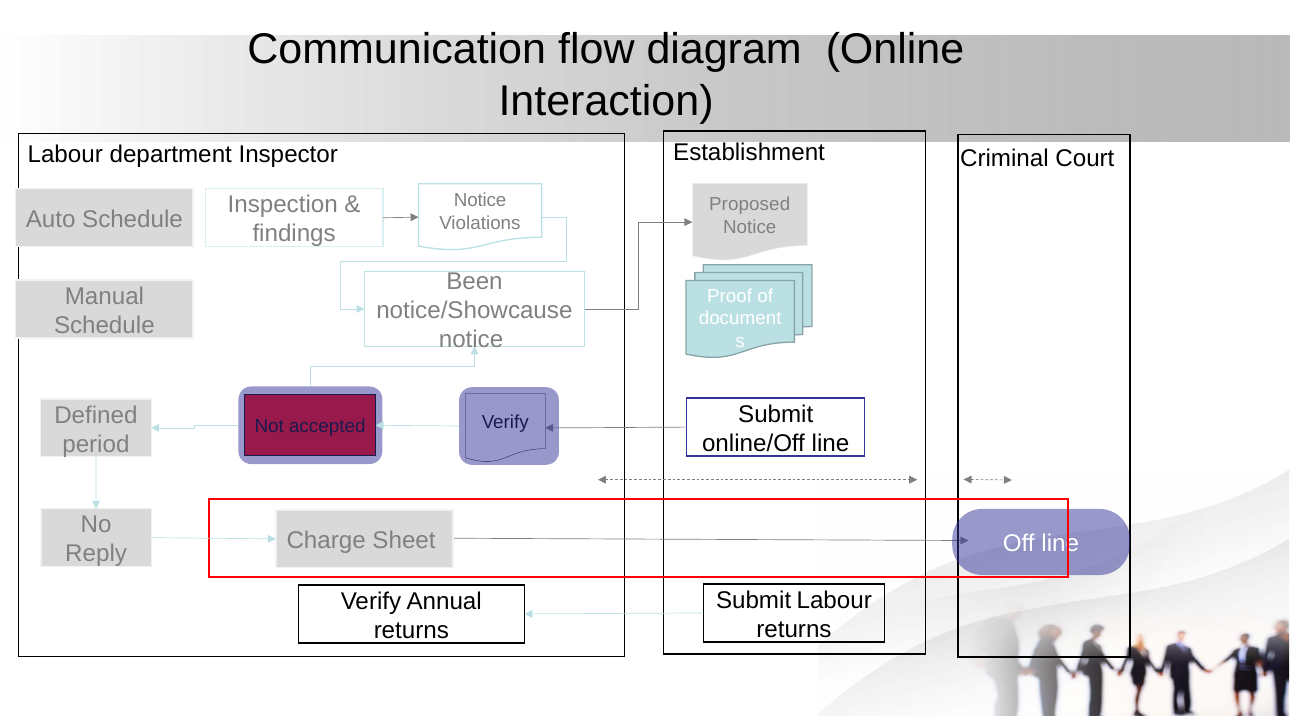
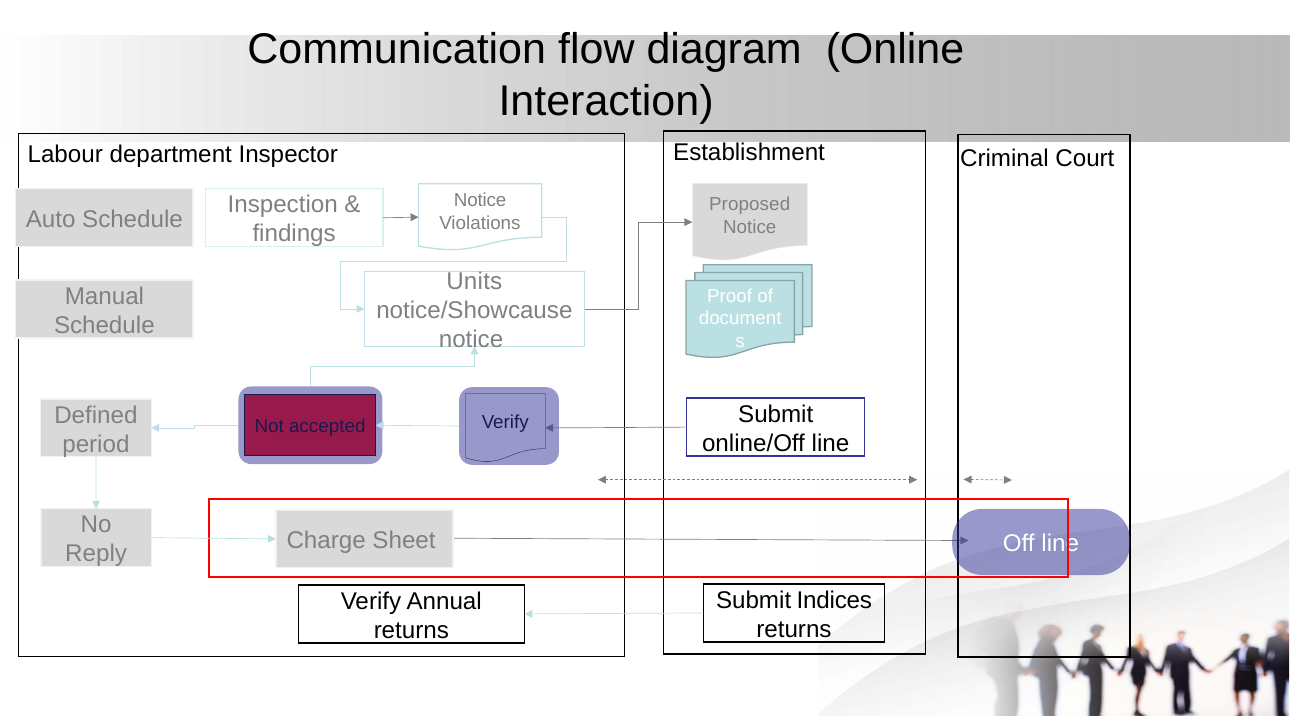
Been: Been -> Units
Submit Labour: Labour -> Indices
